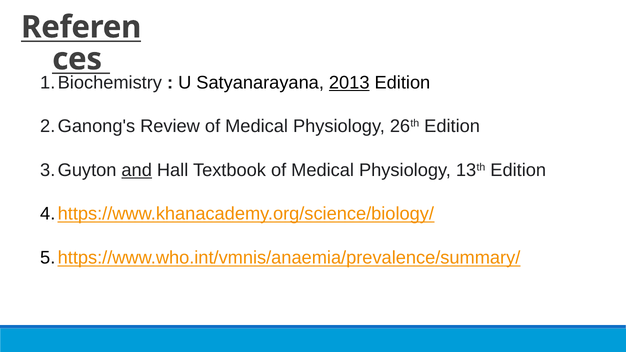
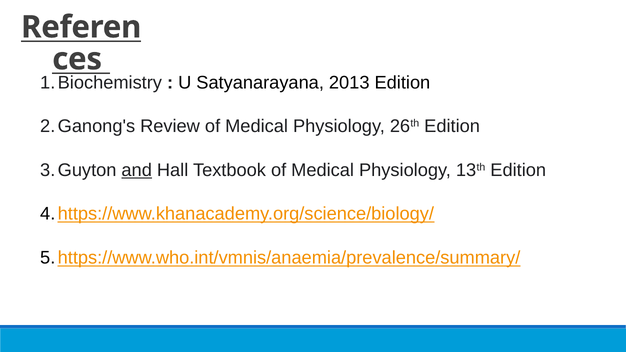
2013 underline: present -> none
